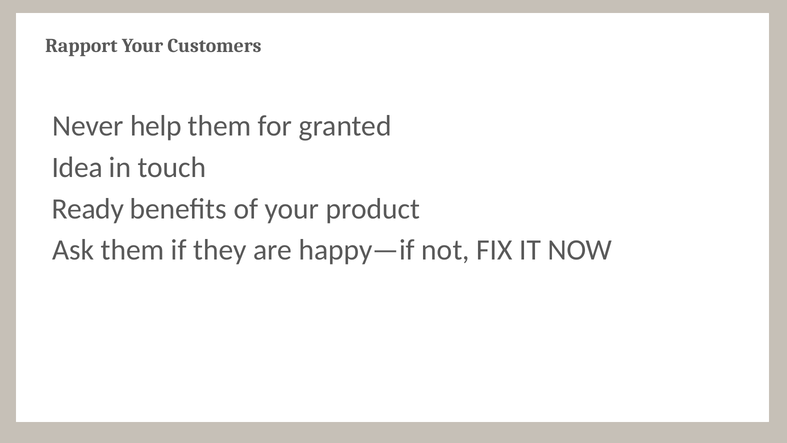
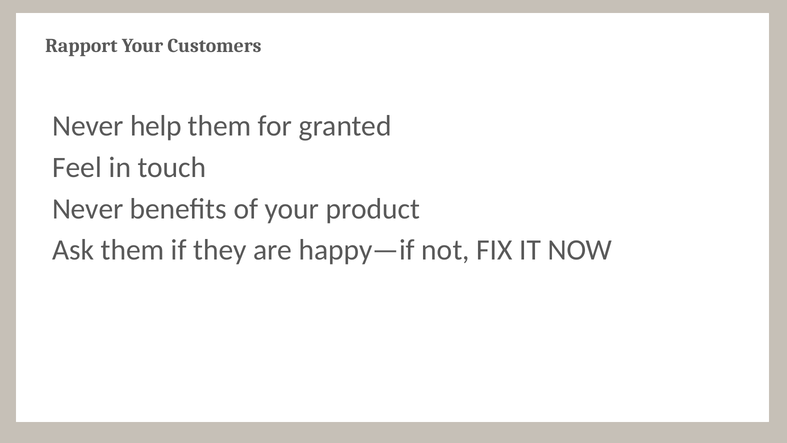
Idea: Idea -> Feel
Ready at (88, 209): Ready -> Never
